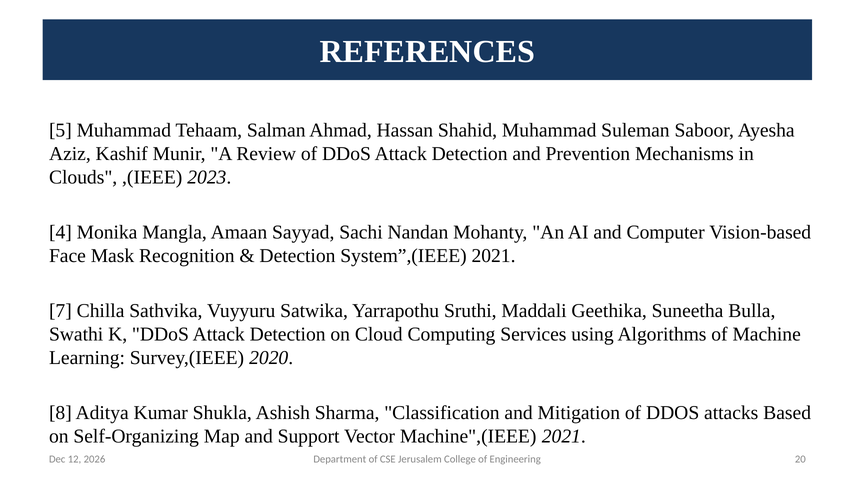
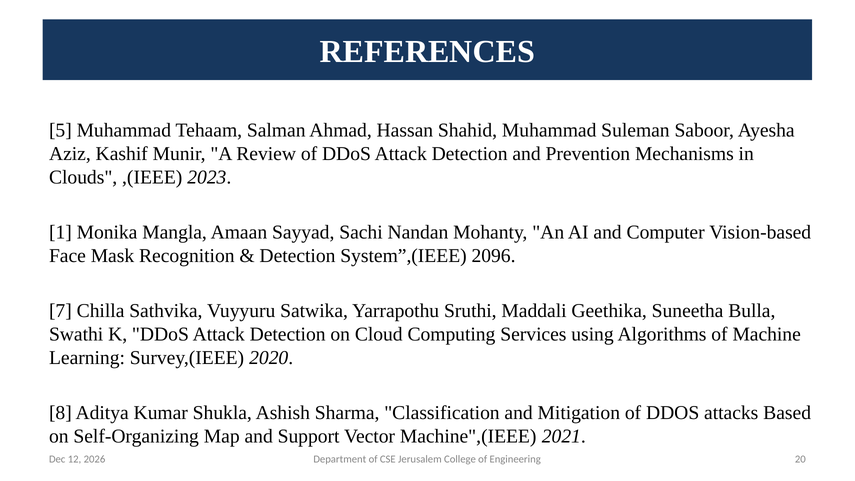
4: 4 -> 1
System”,(IEEE 2021: 2021 -> 2096
